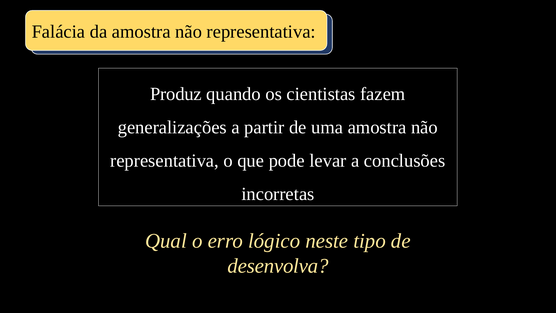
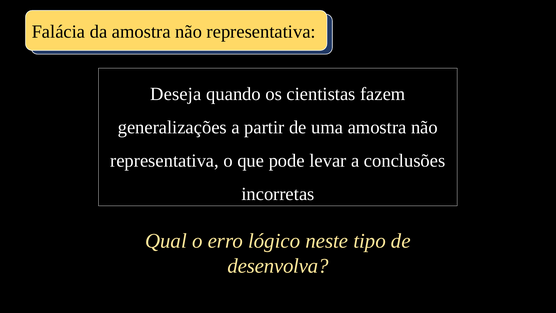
Produz: Produz -> Deseja
